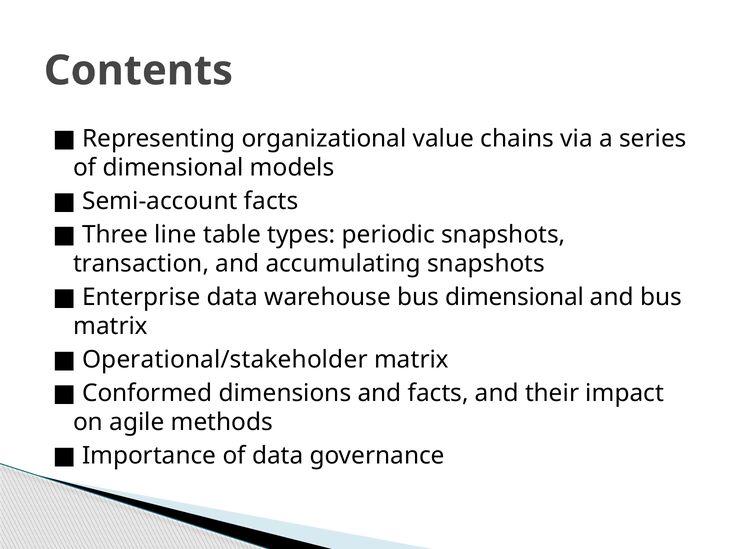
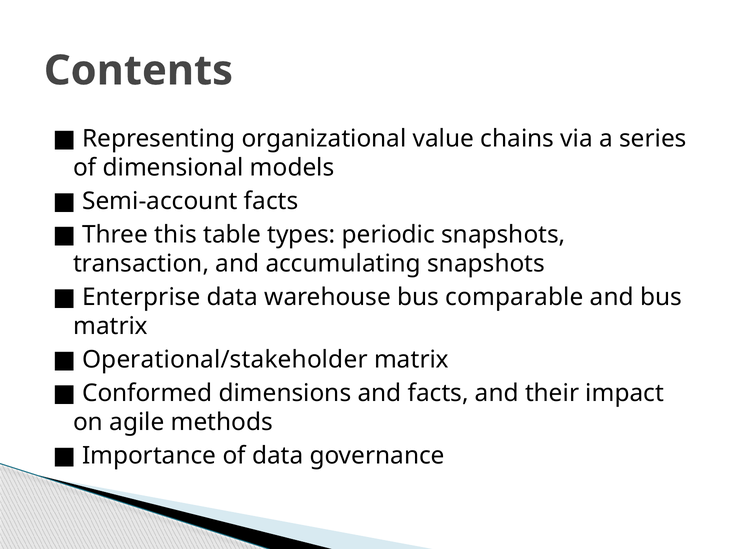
line: line -> this
bus dimensional: dimensional -> comparable
